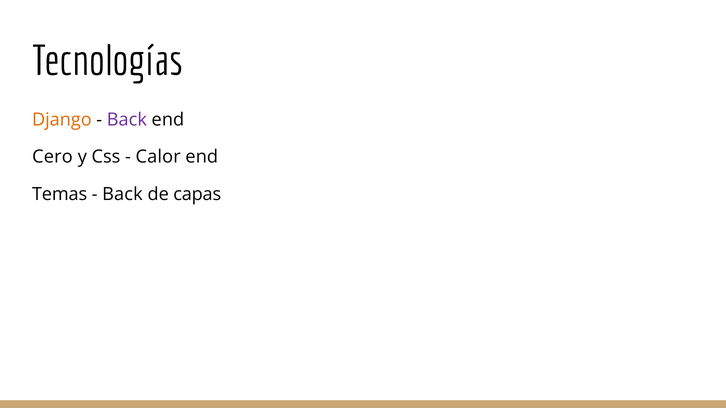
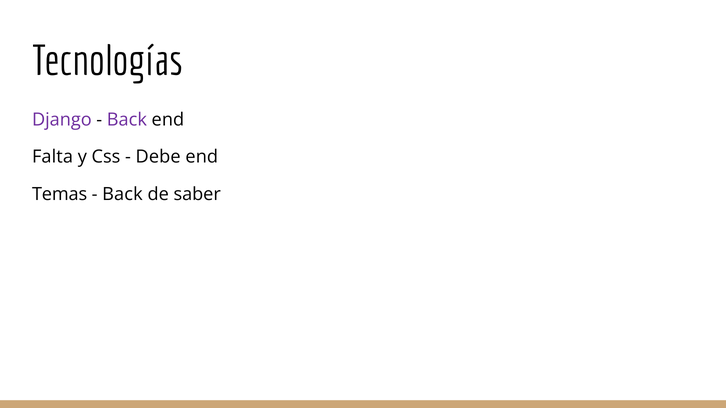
Django colour: orange -> purple
Cero: Cero -> Falta
Calor: Calor -> Debe
capas: capas -> saber
